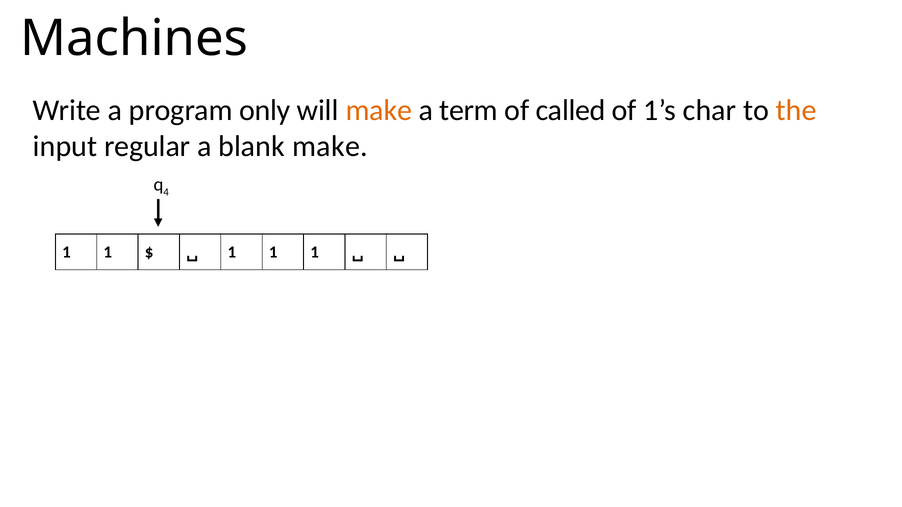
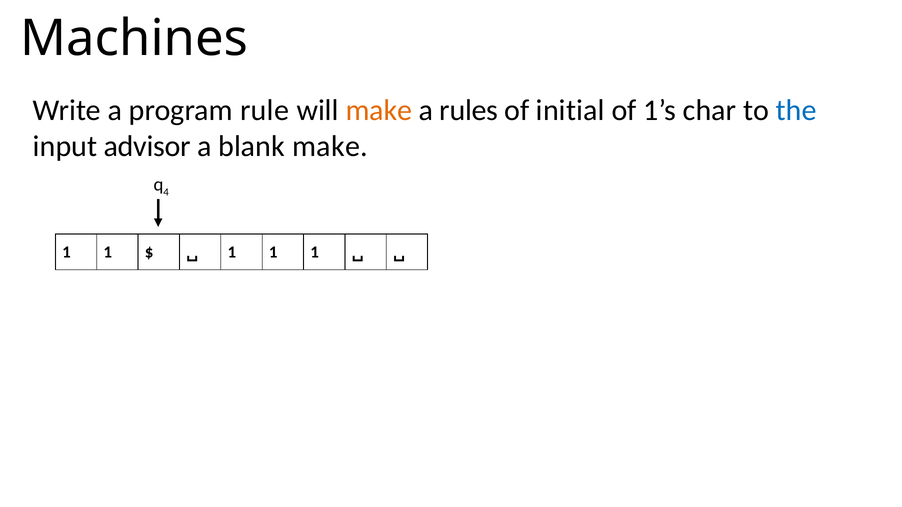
only: only -> rule
term: term -> rules
called: called -> initial
the colour: orange -> blue
regular: regular -> advisor
